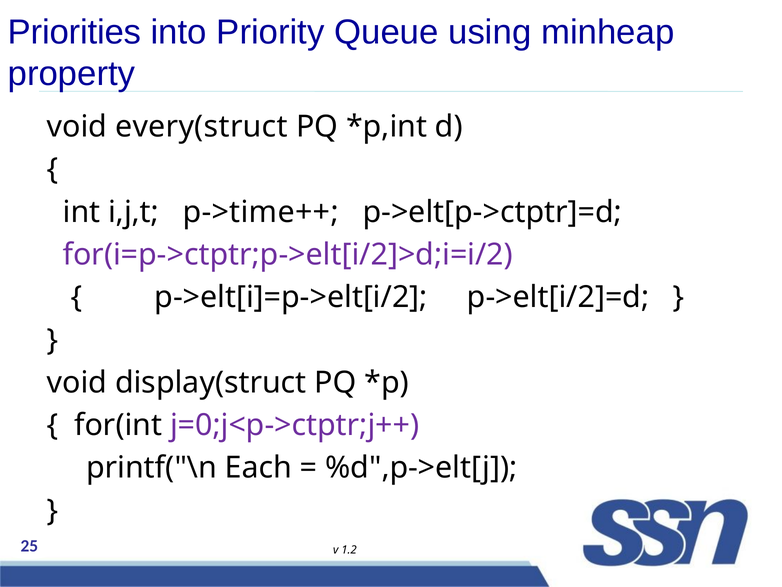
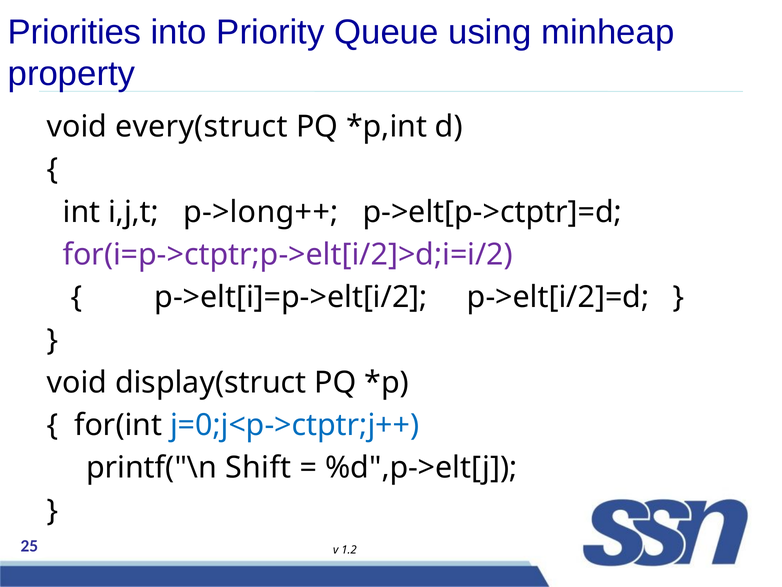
p->time++: p->time++ -> p->long++
j=0;j<p->ctptr;j++ colour: purple -> blue
Each: Each -> Shift
